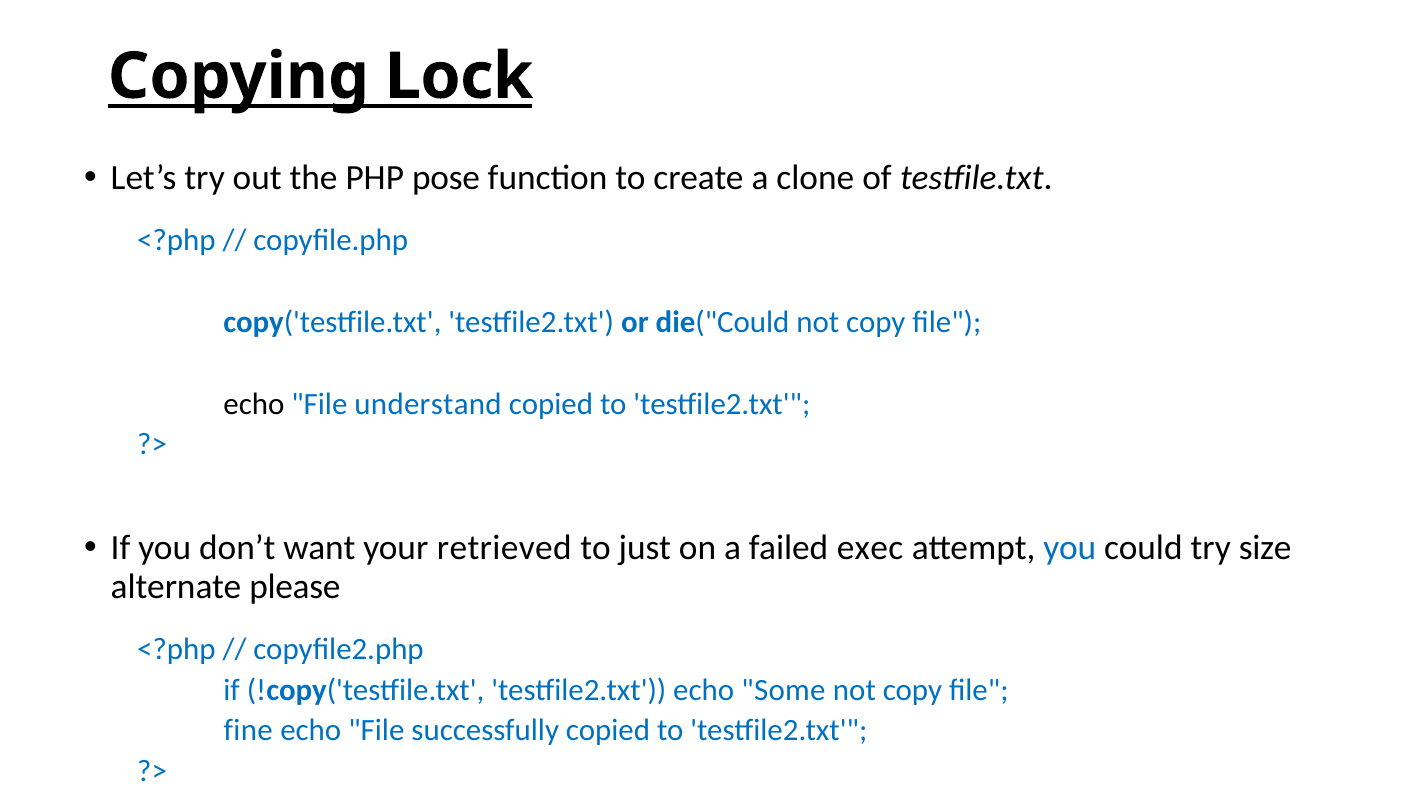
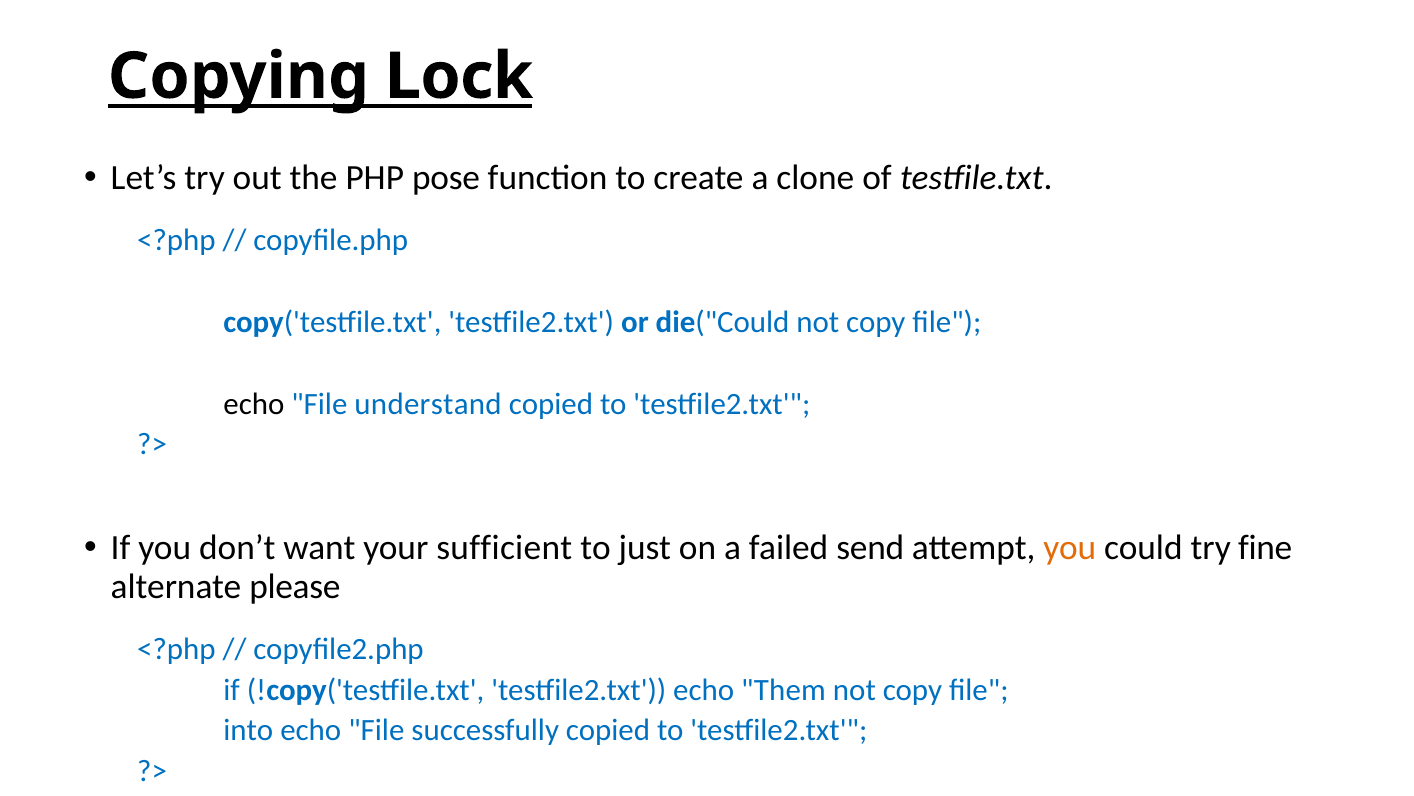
retrieved: retrieved -> sufficient
exec: exec -> send
you at (1070, 548) colour: blue -> orange
size: size -> fine
Some: Some -> Them
fine: fine -> into
